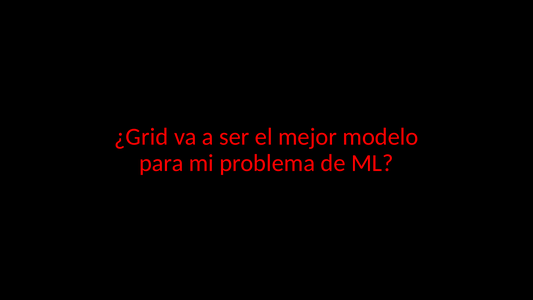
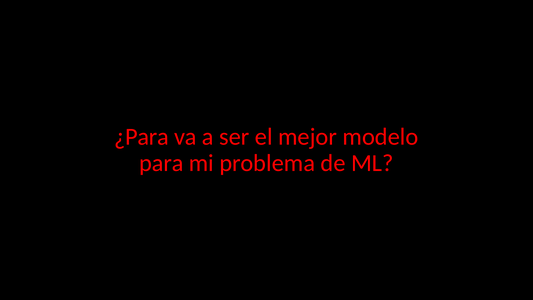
¿Grid: ¿Grid -> ¿Para
